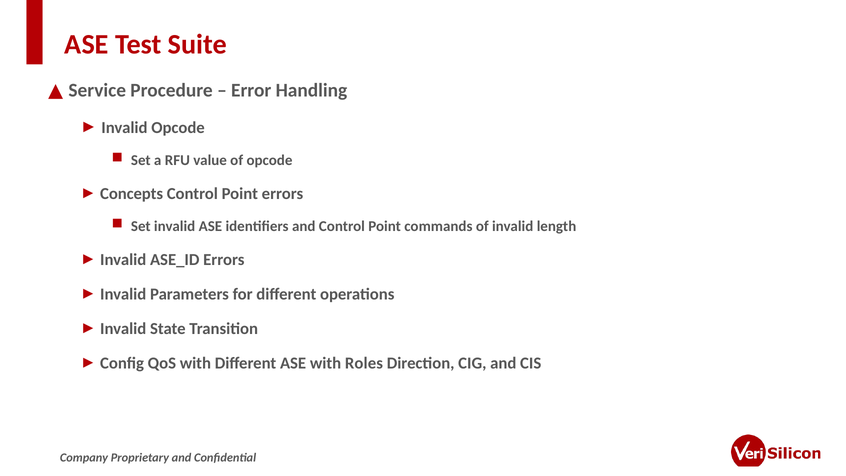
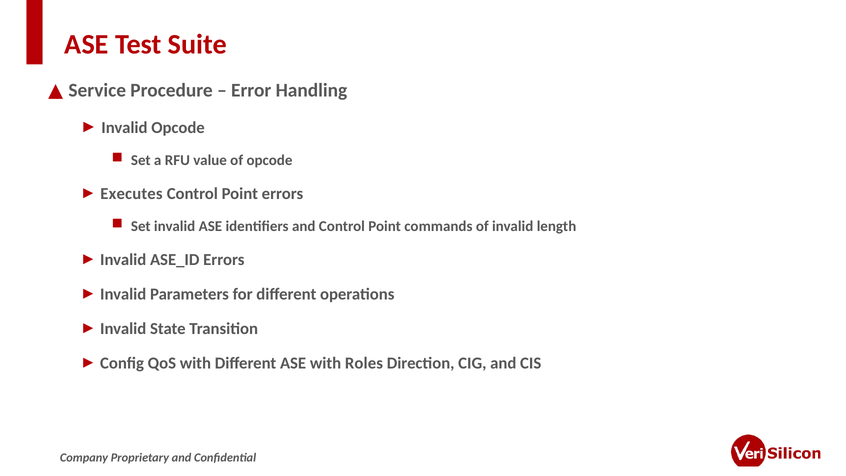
Concepts: Concepts -> Executes
